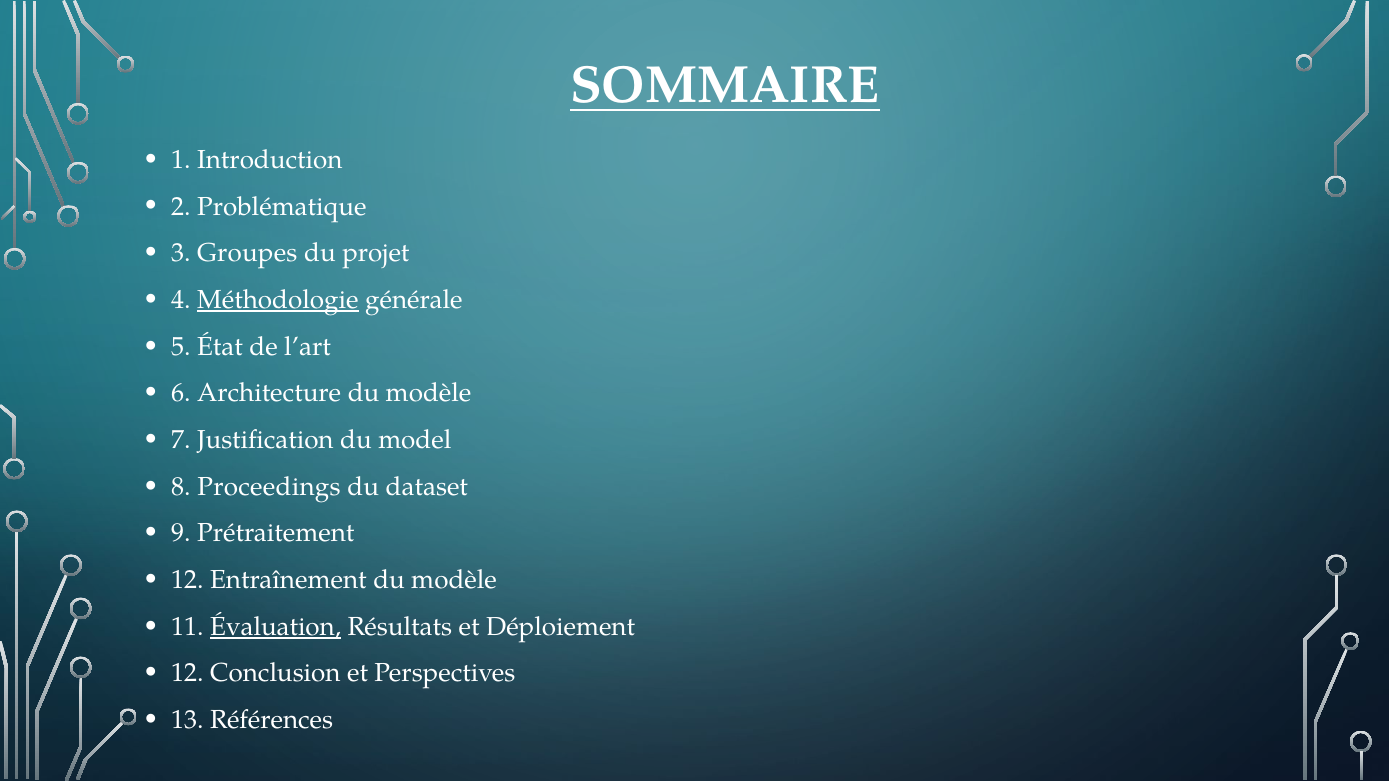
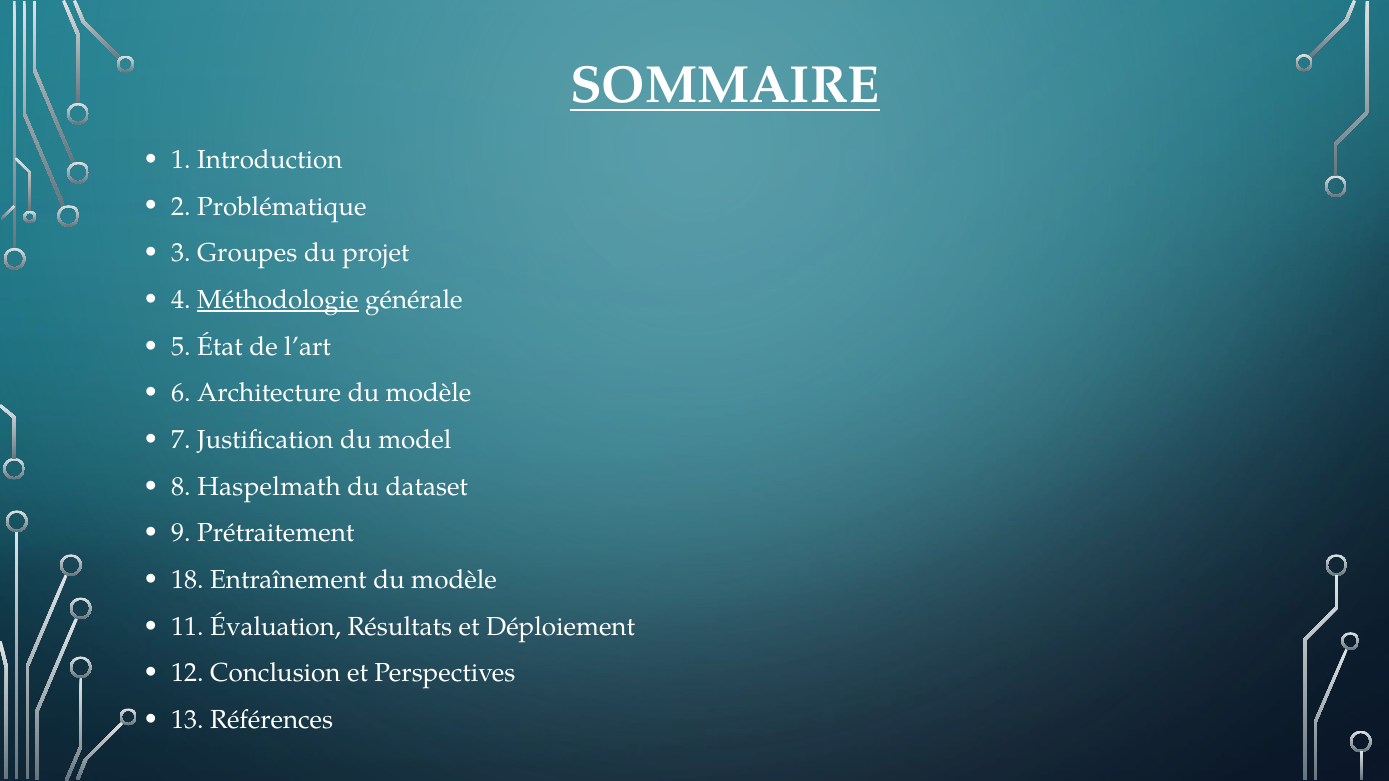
Proceedings: Proceedings -> Haspelmath
12 at (187, 580): 12 -> 18
Évaluation underline: present -> none
